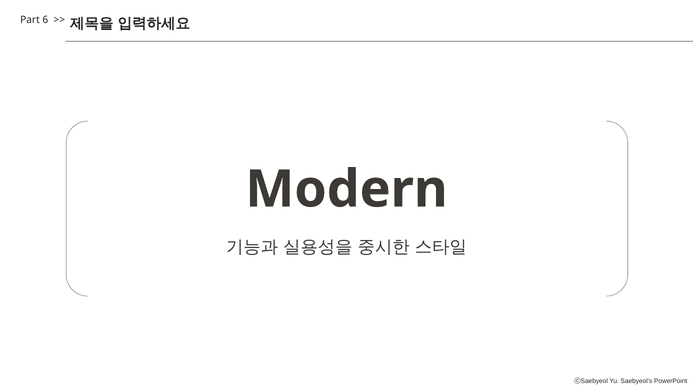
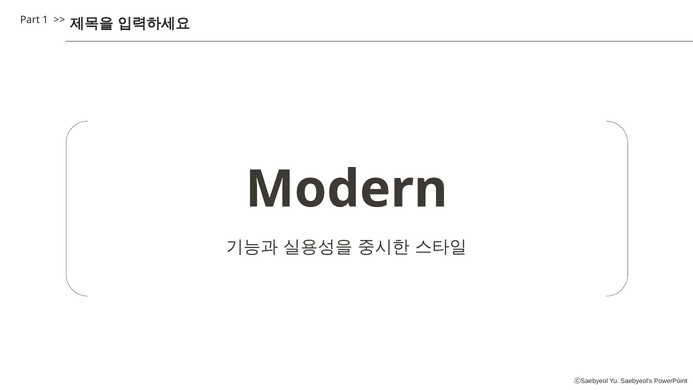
6: 6 -> 1
